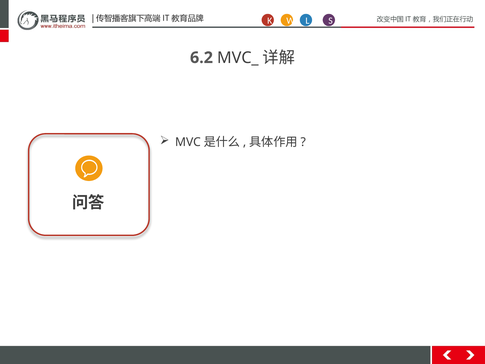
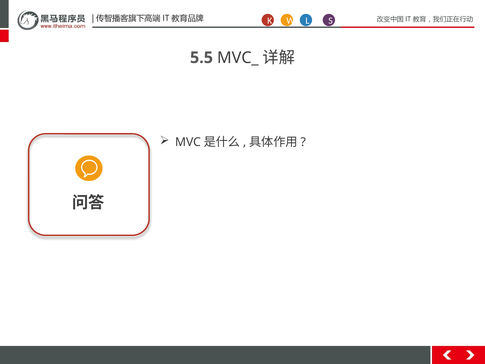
6.2: 6.2 -> 5.5
